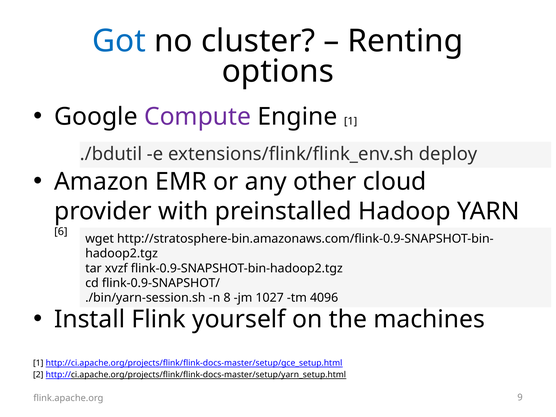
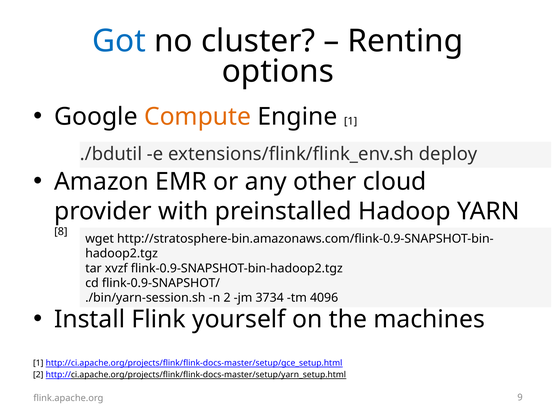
Compute colour: purple -> orange
6: 6 -> 8
n 8: 8 -> 2
1027: 1027 -> 3734
